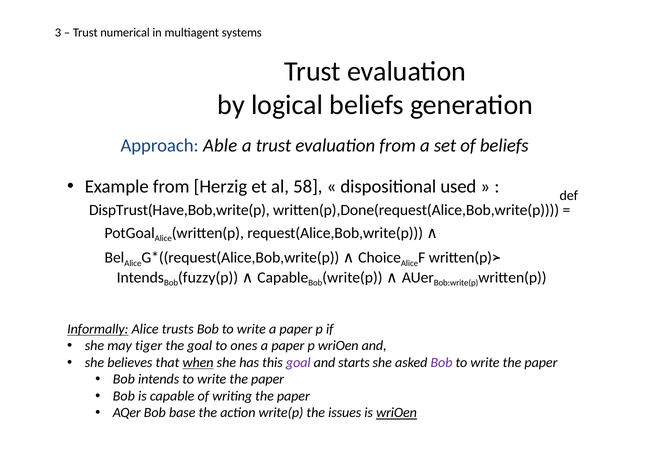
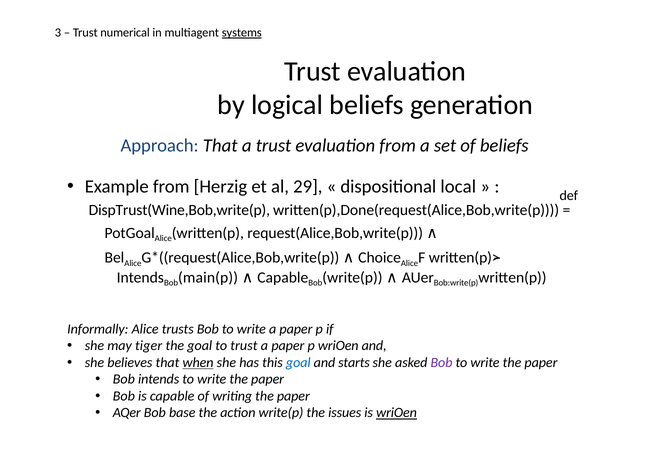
systems underline: none -> present
Approach Able: Able -> That
58: 58 -> 29
used: used -> local
DispTrust(Have,Bob,write(p: DispTrust(Have,Bob,write(p -> DispTrust(Wine,Bob,write(p
fuzzy(p: fuzzy(p -> main(p
Informally underline: present -> none
to ones: ones -> trust
goal at (298, 363) colour: purple -> blue
